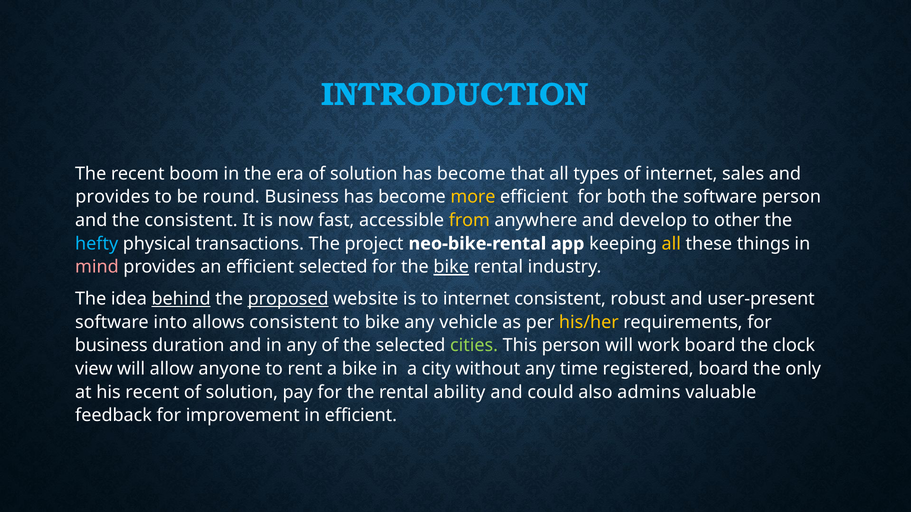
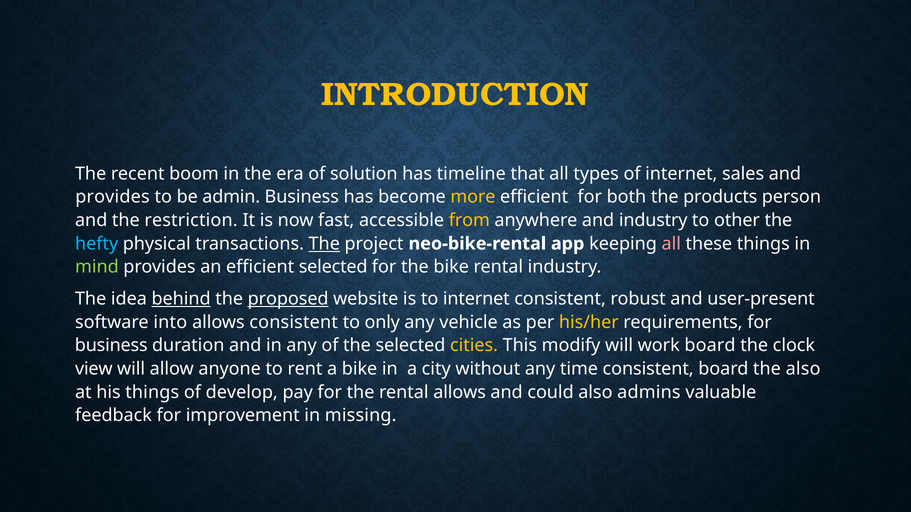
INTRODUCTION colour: light blue -> yellow
become at (471, 174): become -> timeline
round: round -> admin
the software: software -> products
the consistent: consistent -> restriction
and develop: develop -> industry
The at (324, 244) underline: none -> present
all at (671, 244) colour: yellow -> pink
mind colour: pink -> light green
bike at (451, 267) underline: present -> none
to bike: bike -> only
cities colour: light green -> yellow
This person: person -> modify
time registered: registered -> consistent
the only: only -> also
his recent: recent -> things
solution at (242, 392): solution -> develop
rental ability: ability -> allows
in efficient: efficient -> missing
